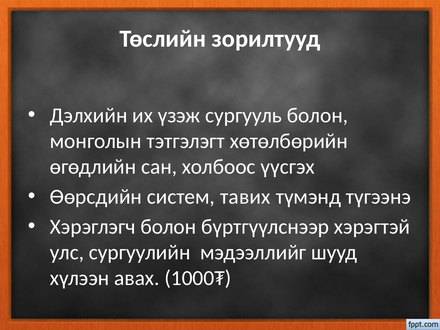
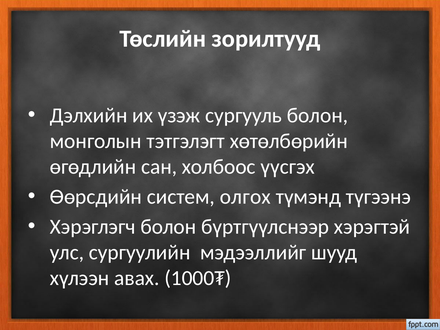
тавих: тавих -> олгох
